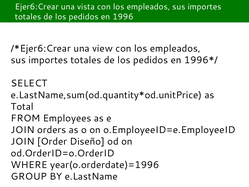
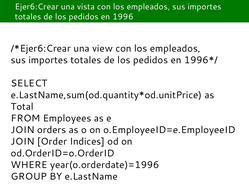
Diseño: Diseño -> Indices
